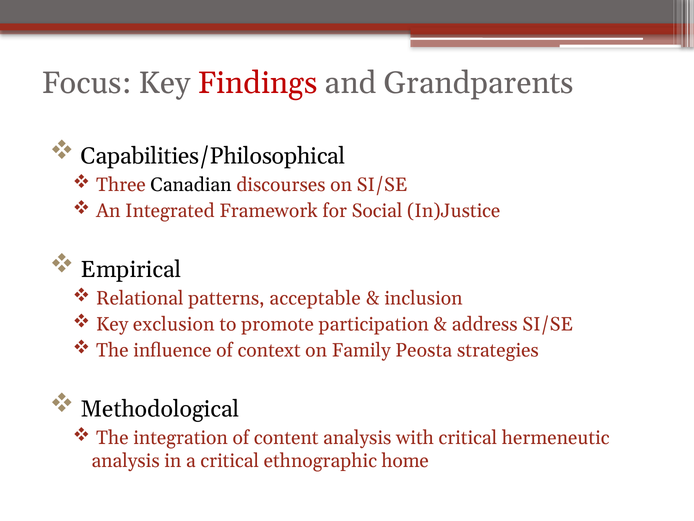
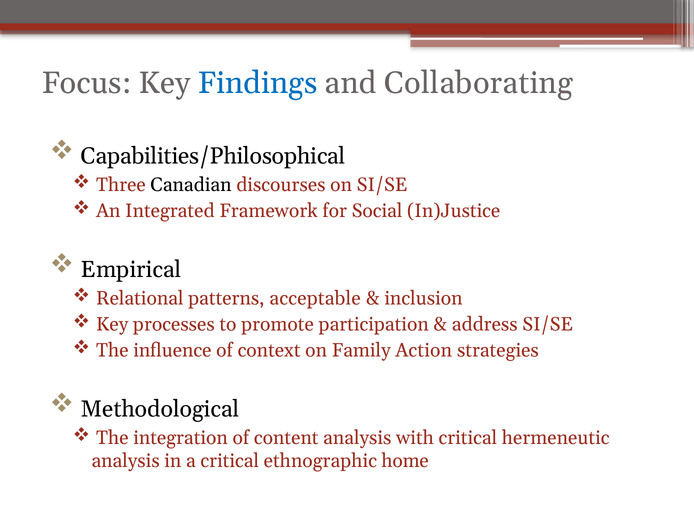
Findings colour: red -> blue
Grandparents: Grandparents -> Collaborating
exclusion: exclusion -> processes
Peosta: Peosta -> Action
